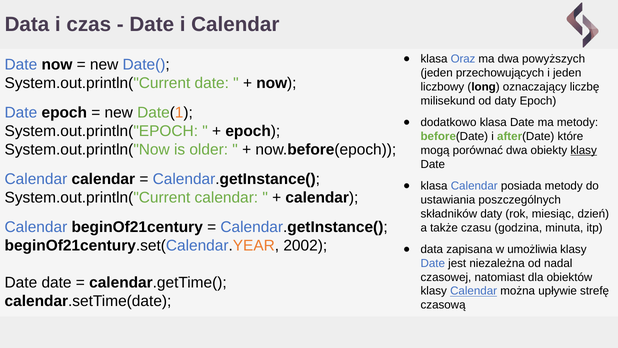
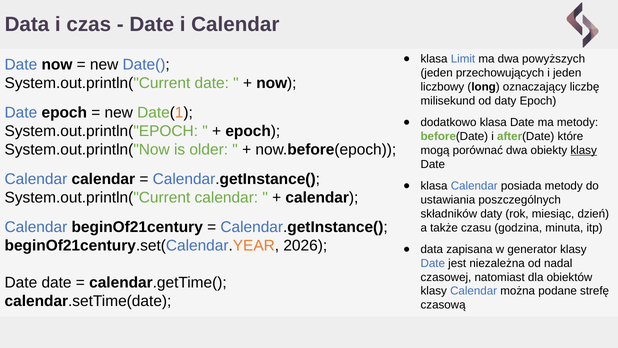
Oraz: Oraz -> Limit
2002: 2002 -> 2026
umożliwia: umożliwia -> generator
Calendar at (474, 291) underline: present -> none
upływie: upływie -> podane
